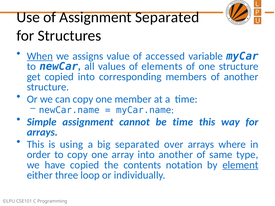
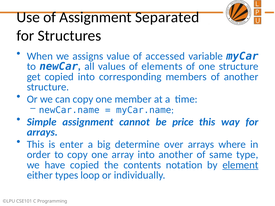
When underline: present -> none
be time: time -> price
using: using -> enter
big separated: separated -> determine
three: three -> types
